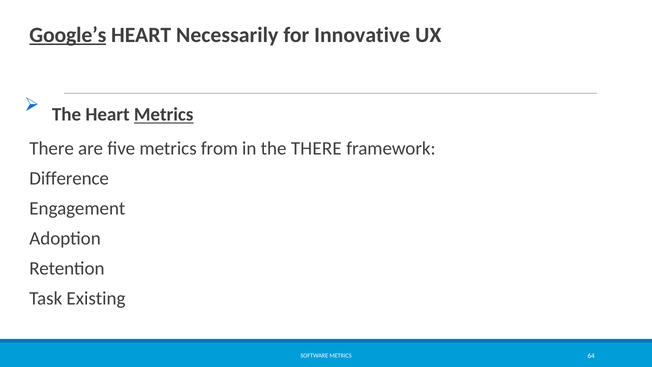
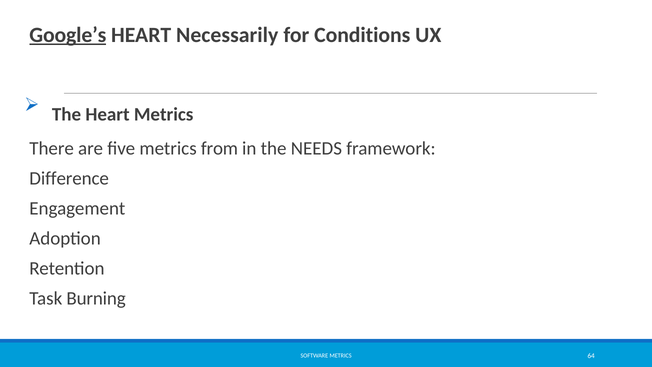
Innovative: Innovative -> Conditions
Metrics at (164, 115) underline: present -> none
the THERE: THERE -> NEEDS
Existing: Existing -> Burning
